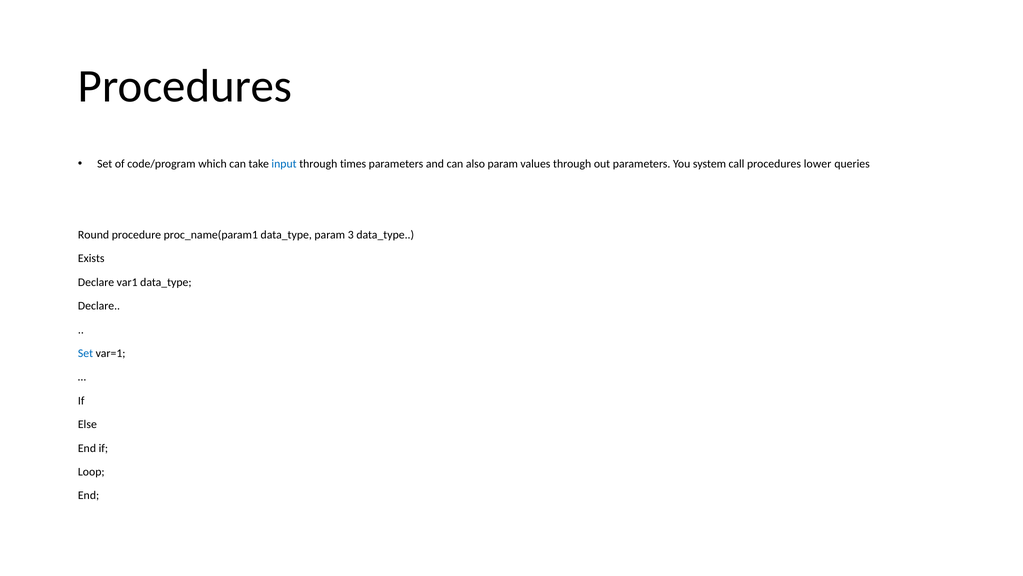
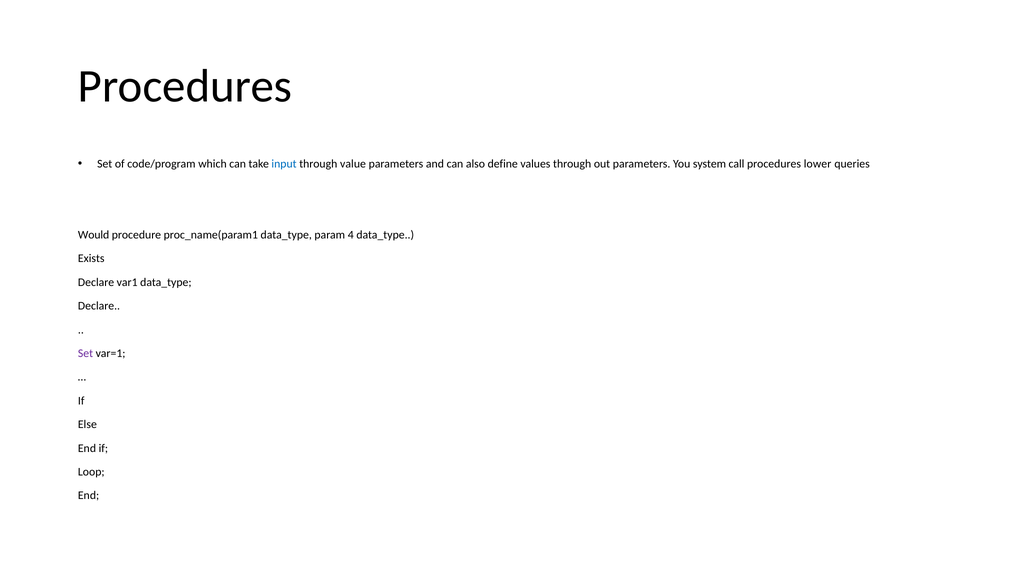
times: times -> value
also param: param -> define
Round: Round -> Would
3: 3 -> 4
Set at (86, 353) colour: blue -> purple
